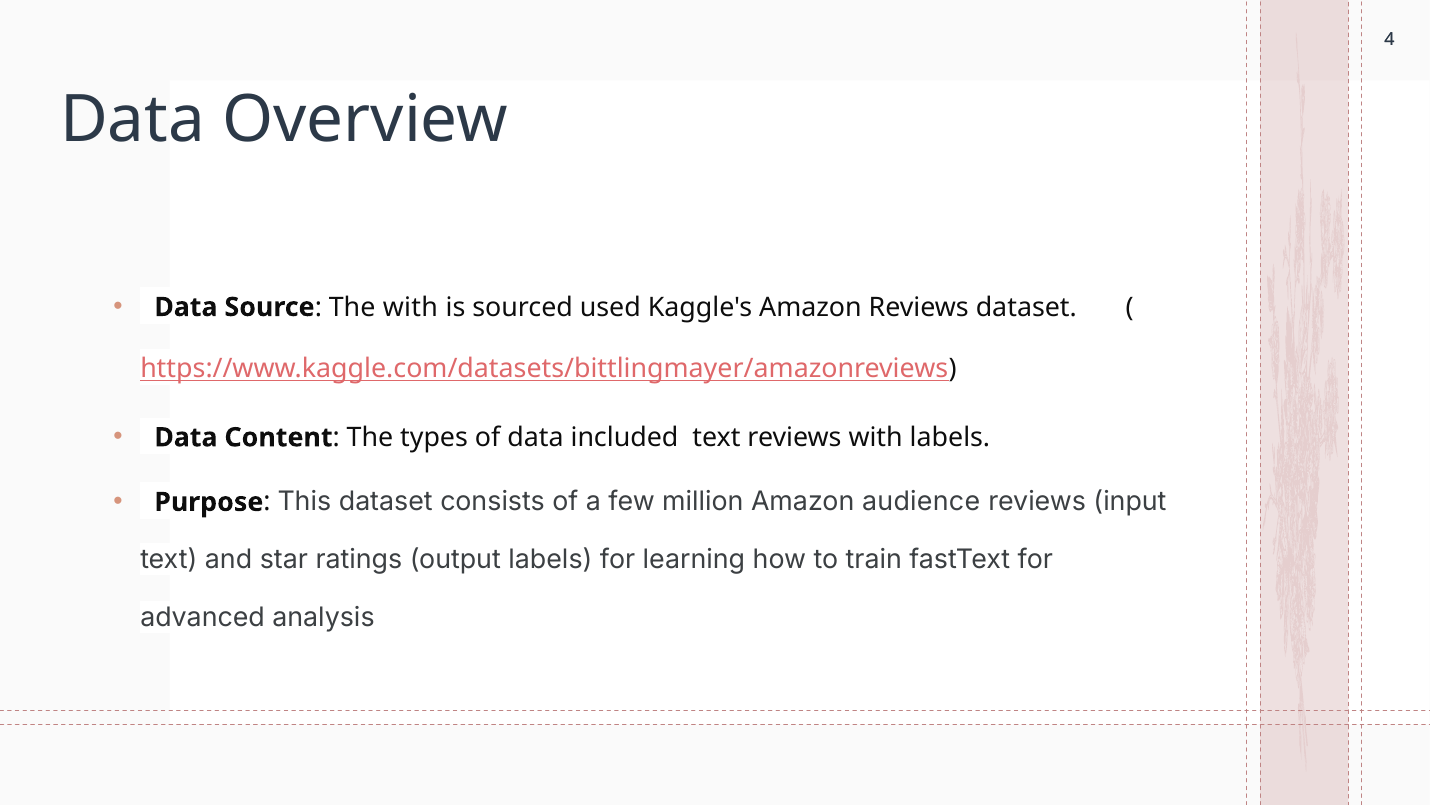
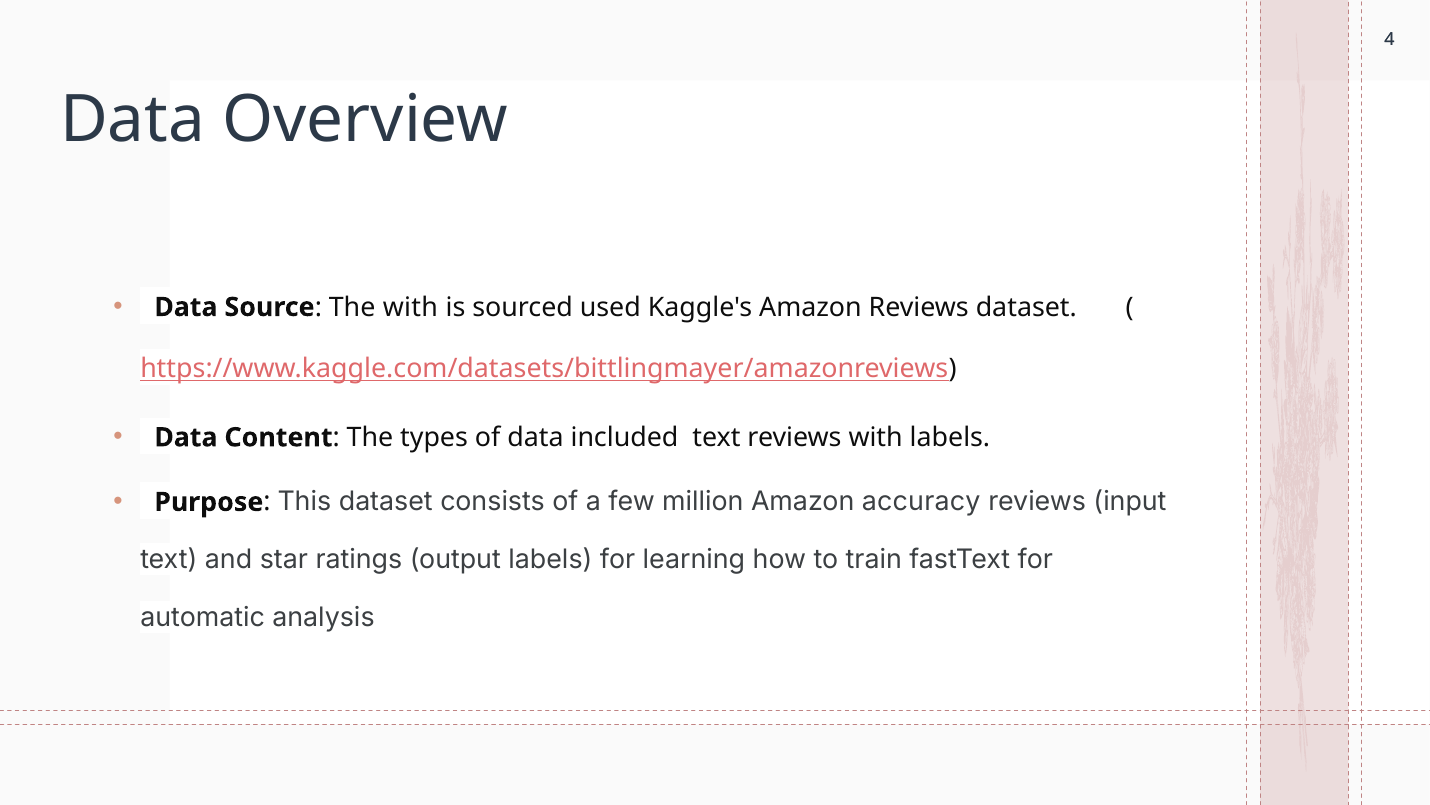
audience: audience -> accuracy
advanced: advanced -> automatic
